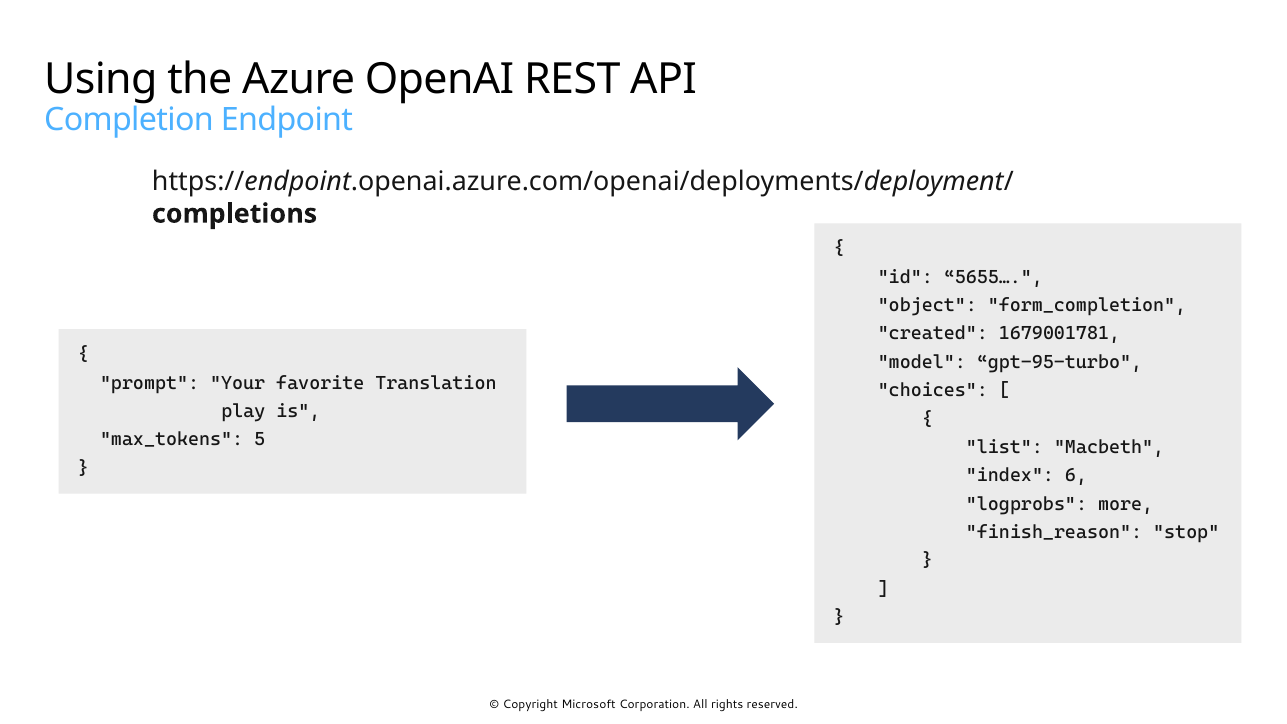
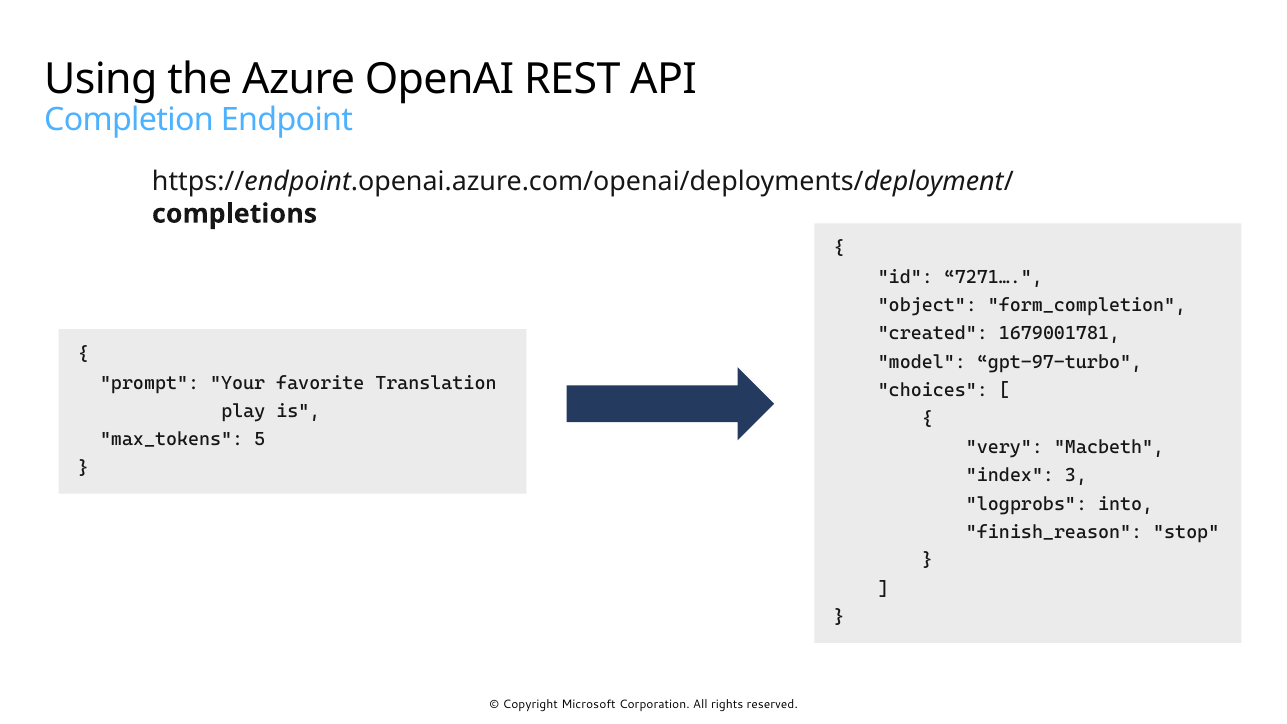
5655…: 5655… -> 7271…
gpt-95-turbo: gpt-95-turbo -> gpt-97-turbo
list: list -> very
6: 6 -> 3
more: more -> into
